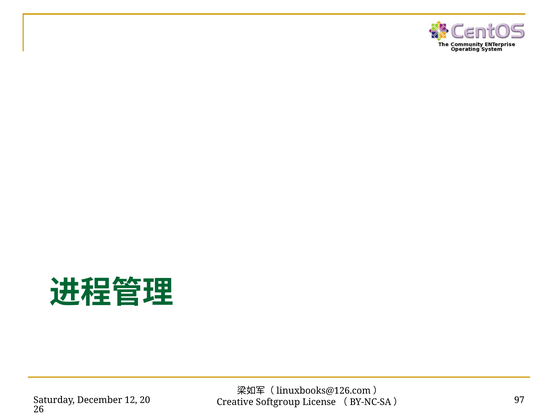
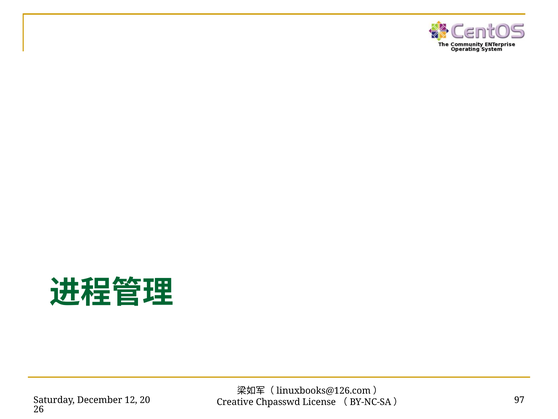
Softgroup: Softgroup -> Chpasswd
